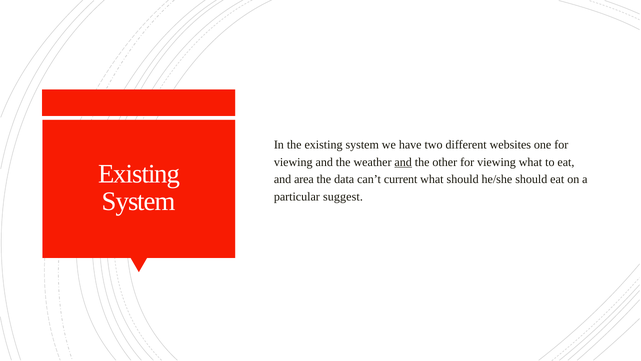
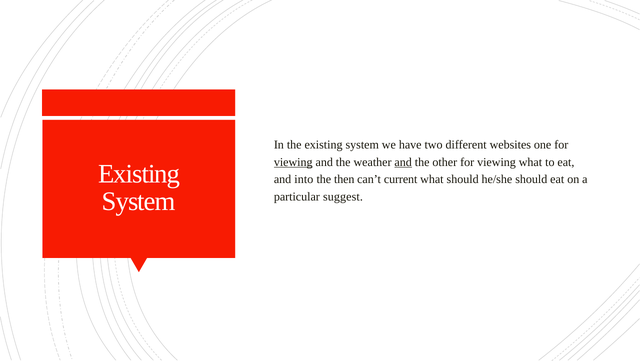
viewing at (293, 162) underline: none -> present
area: area -> into
data: data -> then
